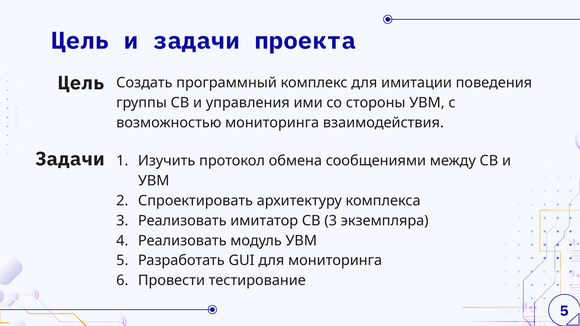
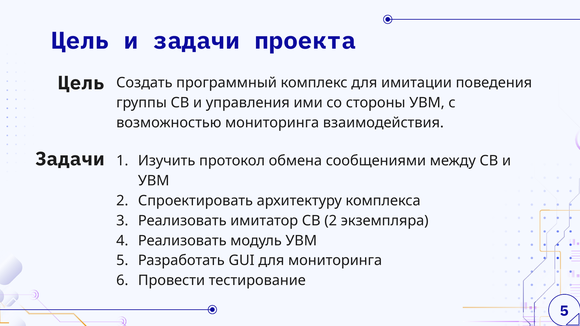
СВ 3: 3 -> 2
